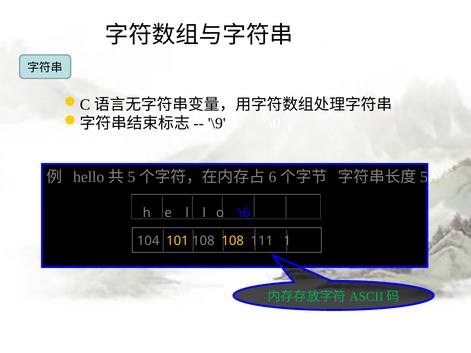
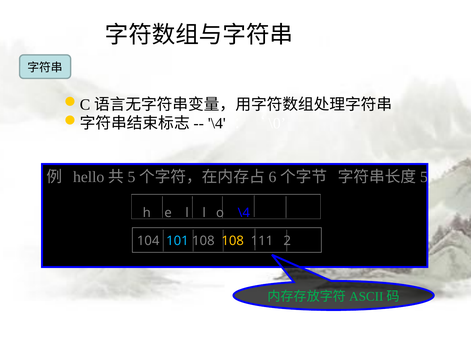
\9 at (217, 123): \9 -> \4
o \6: \6 -> \4
101 colour: yellow -> light blue
1: 1 -> 2
